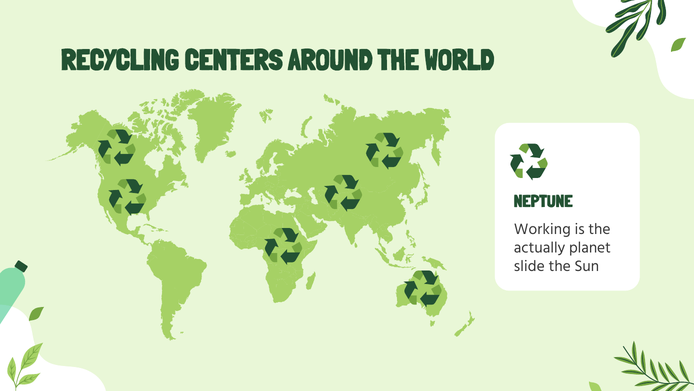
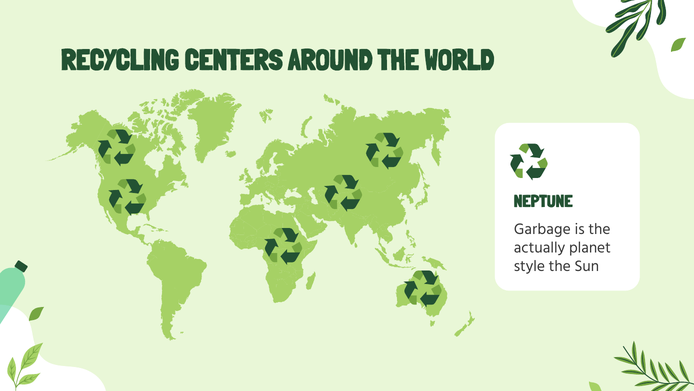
Working: Working -> Garbage
slide: slide -> style
